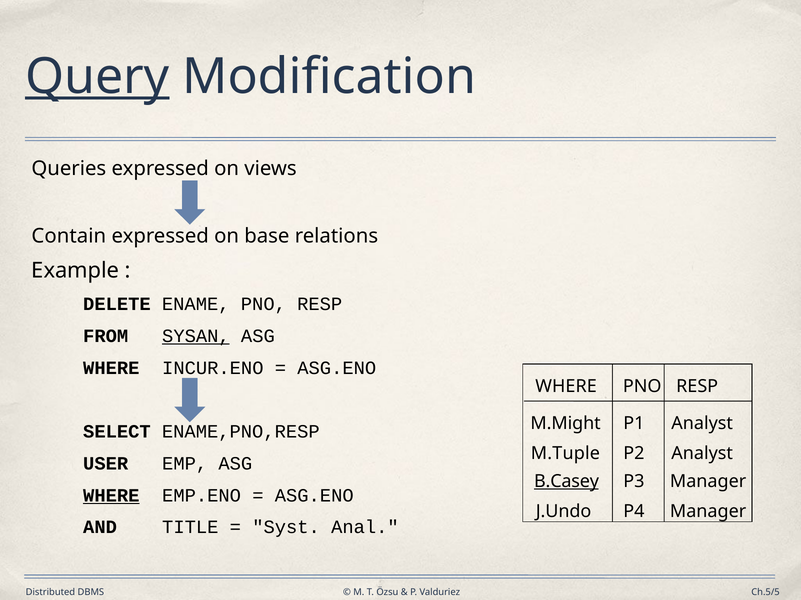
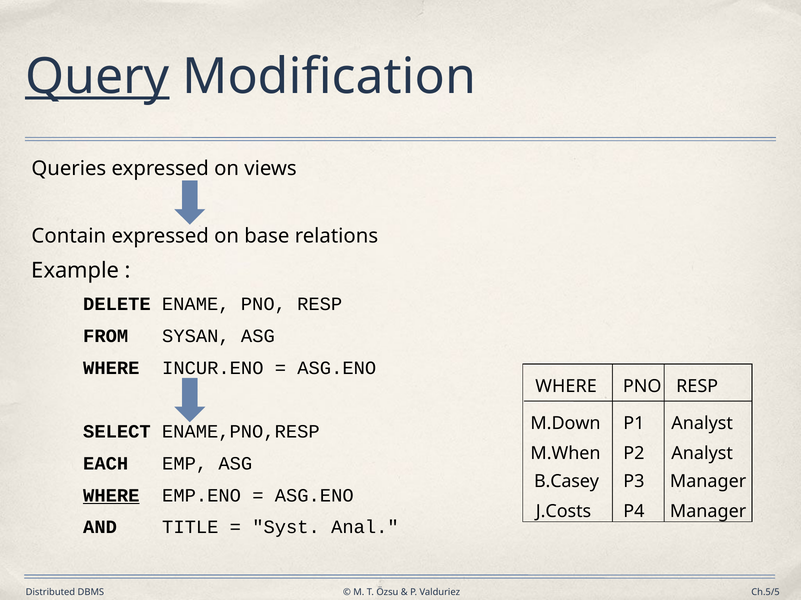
SYSAN underline: present -> none
M.Might: M.Might -> M.Down
M.Tuple: M.Tuple -> M.When
USER: USER -> EACH
B.Casey underline: present -> none
J.Undo: J.Undo -> J.Costs
